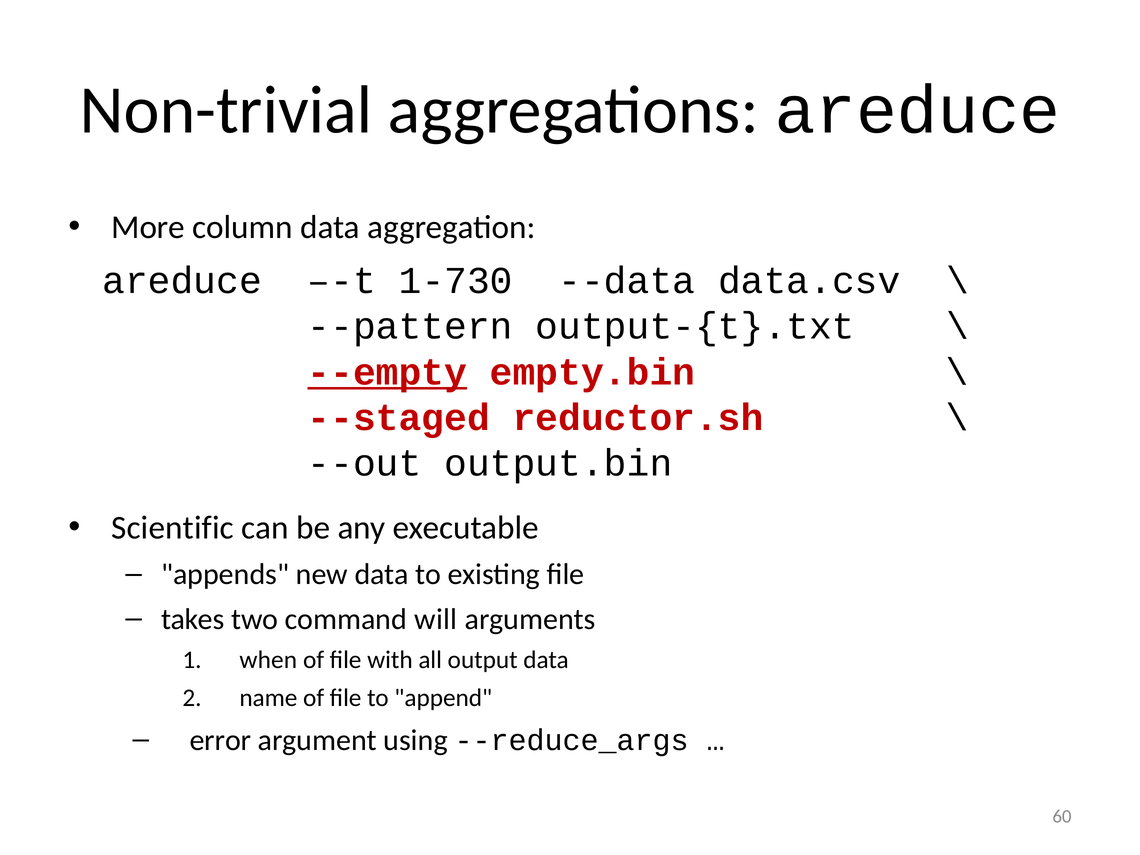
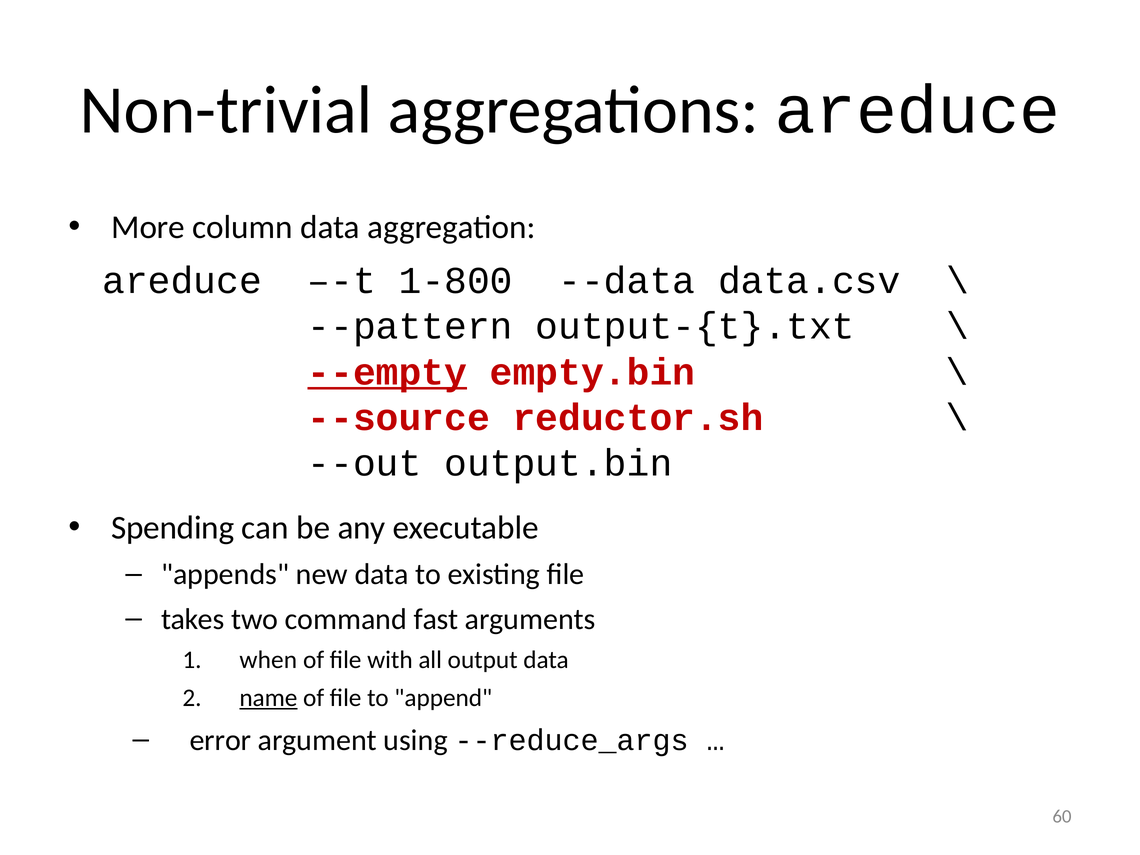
1-730: 1-730 -> 1-800
--staged: --staged -> --source
Scientific: Scientific -> Spending
will: will -> fast
name underline: none -> present
